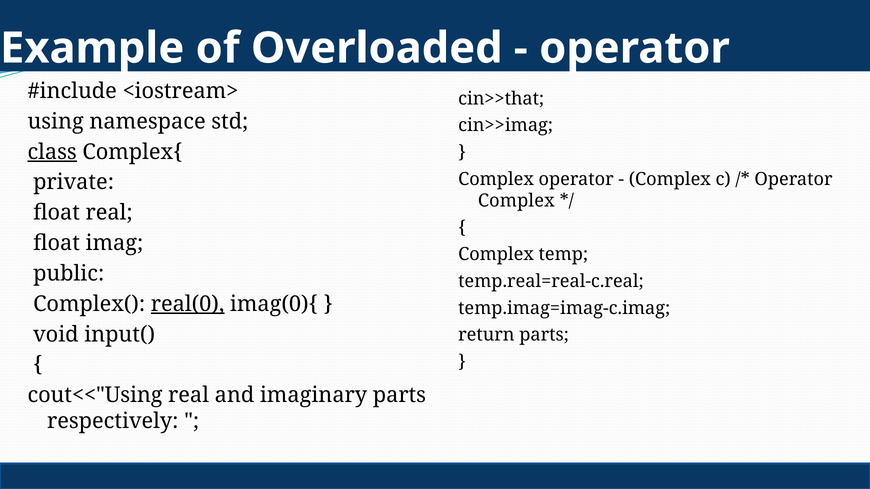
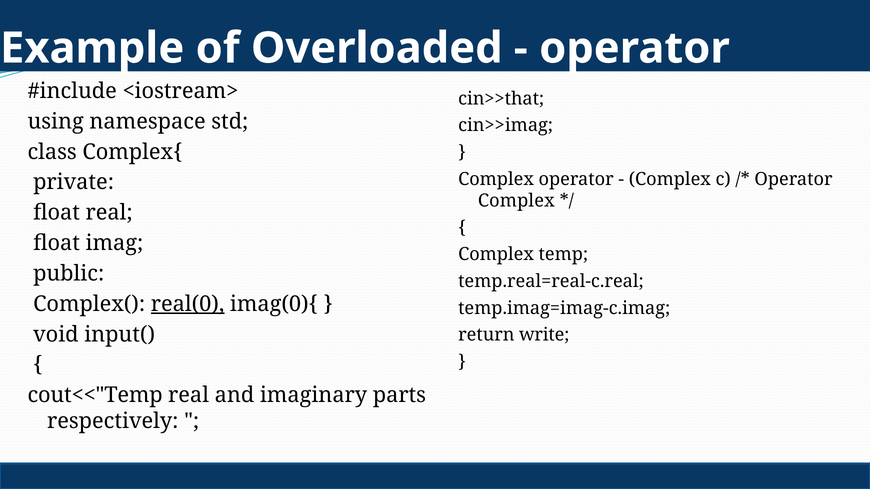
class underline: present -> none
return parts: parts -> write
cout<<"Using: cout<<"Using -> cout<<"Temp
